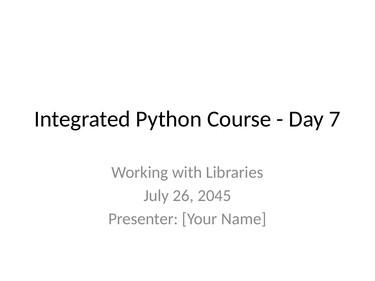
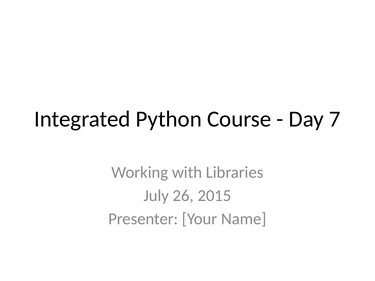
2045: 2045 -> 2015
